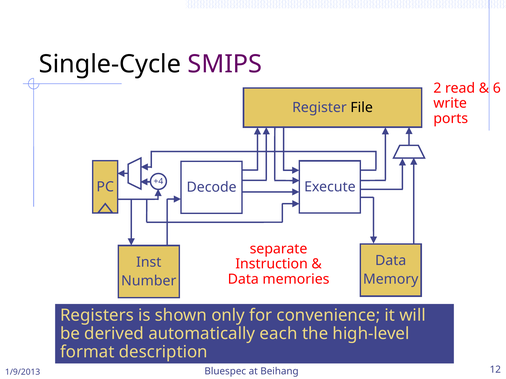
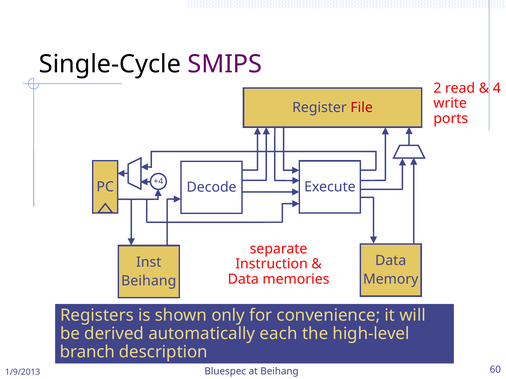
6: 6 -> 4
File colour: black -> red
Number at (149, 281): Number -> Beihang
format: format -> branch
12: 12 -> 60
